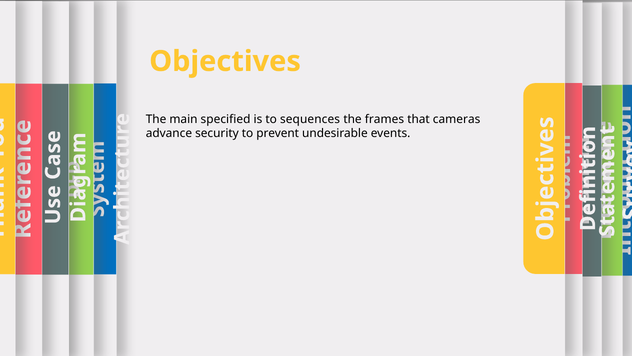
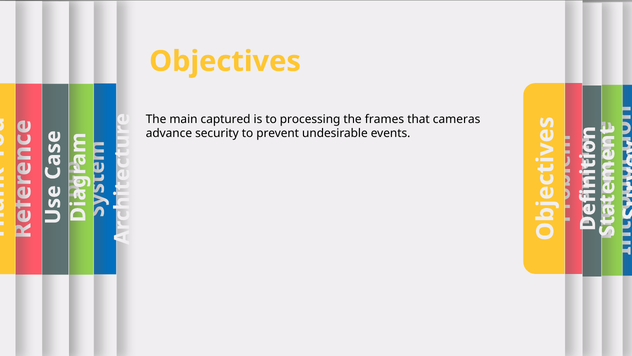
specified: specified -> captured
sequences: sequences -> processing
